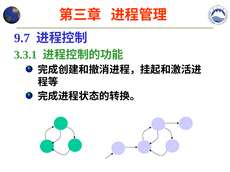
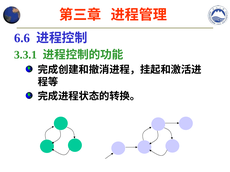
9.7: 9.7 -> 6.6
